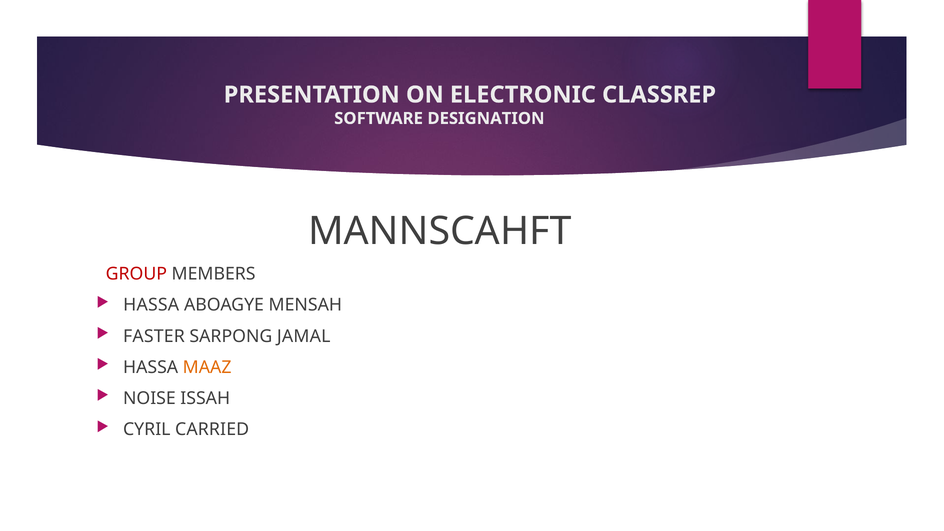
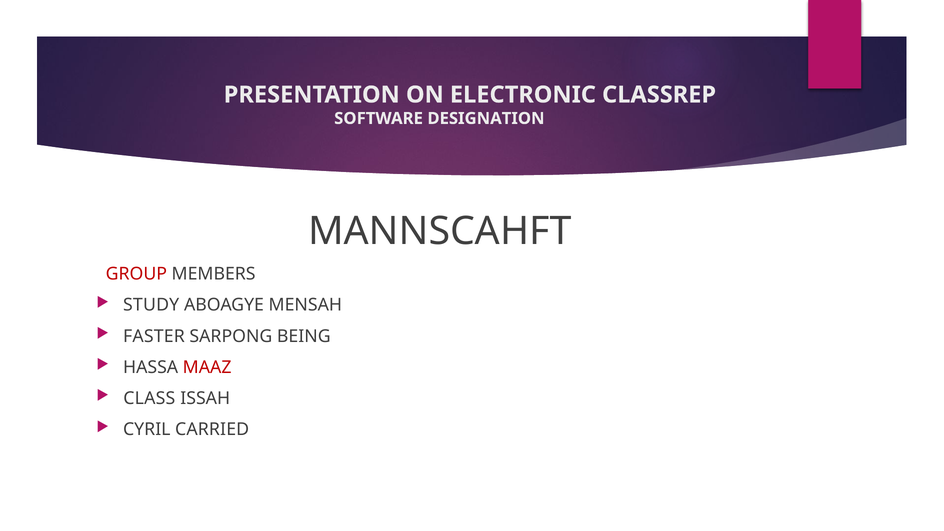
HASSA at (151, 305): HASSA -> STUDY
JAMAL: JAMAL -> BEING
MAAZ colour: orange -> red
NOISE: NOISE -> CLASS
